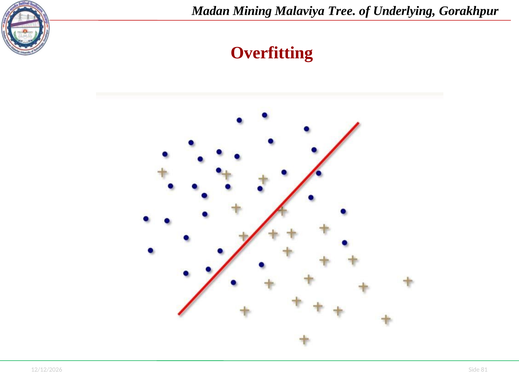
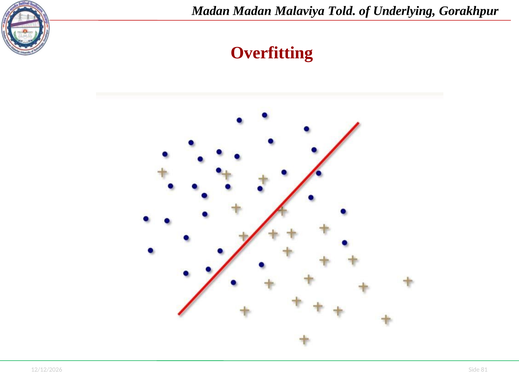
Madan Mining: Mining -> Madan
Tree: Tree -> Told
